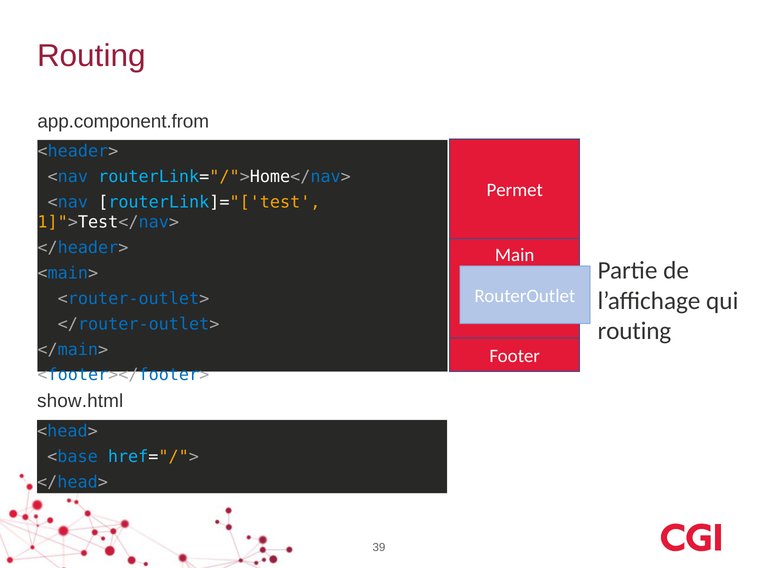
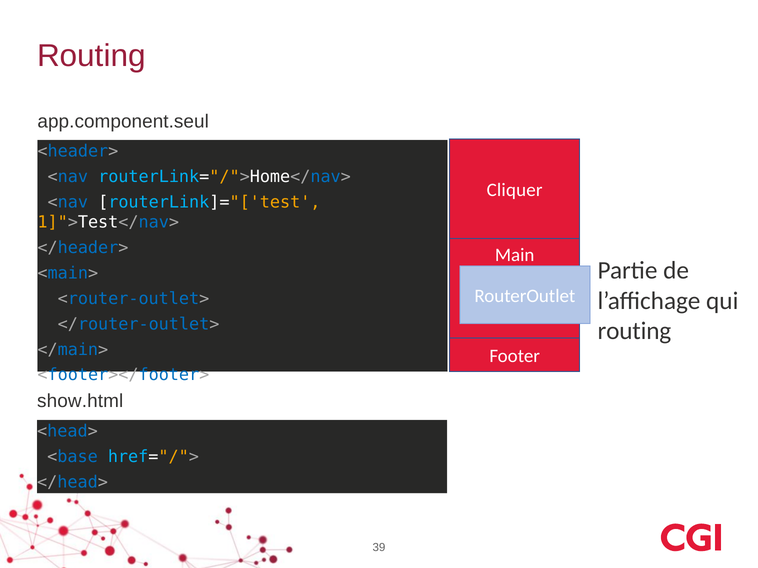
app.component.from: app.component.from -> app.component.seul
Permet: Permet -> Cliquer
